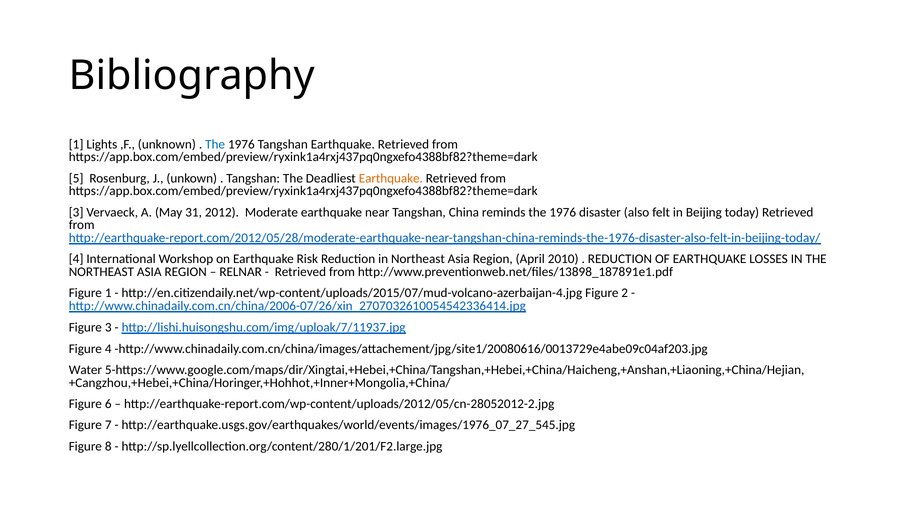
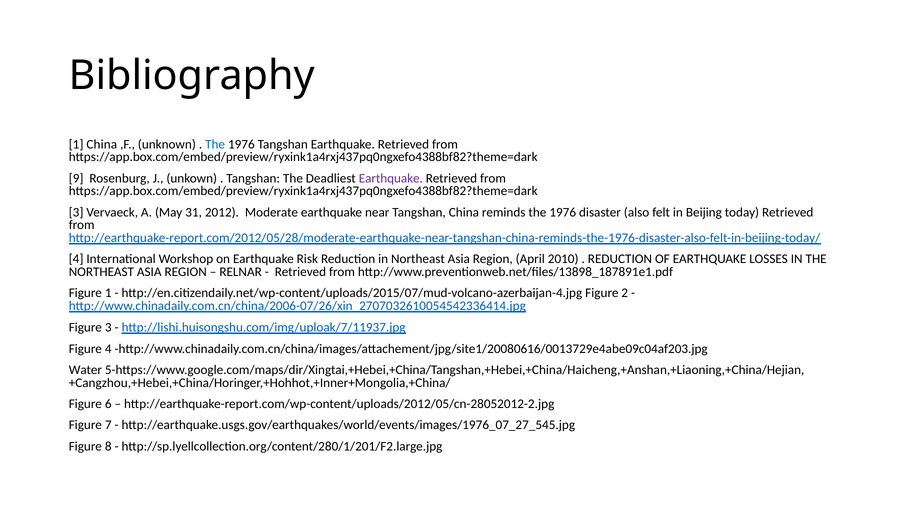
1 Lights: Lights -> China
5: 5 -> 9
Earthquake at (391, 178) colour: orange -> purple
